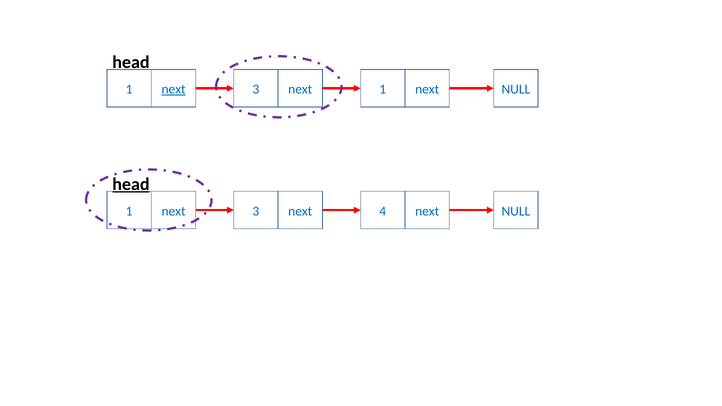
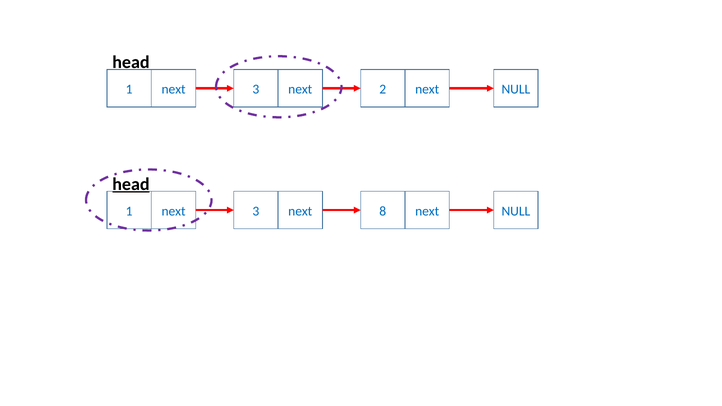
next at (174, 89) underline: present -> none
next 1: 1 -> 2
4: 4 -> 8
